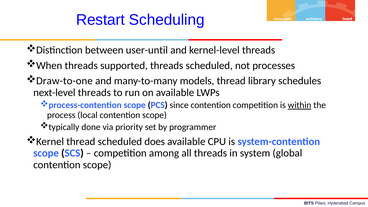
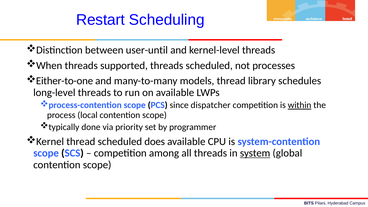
Draw-to-one: Draw-to-one -> Either-to-one
next-level: next-level -> long-level
since contention: contention -> dispatcher
system underline: none -> present
